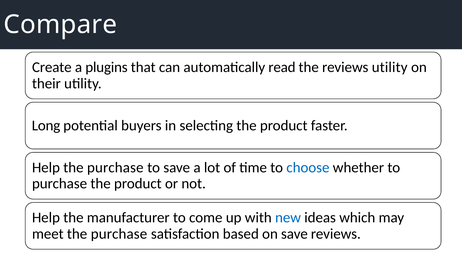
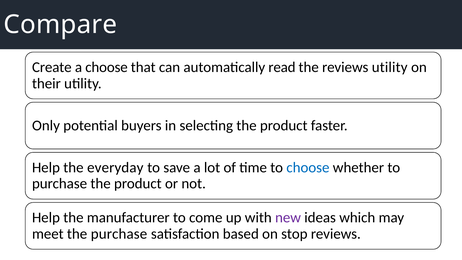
a plugins: plugins -> choose
Long: Long -> Only
Help the purchase: purchase -> everyday
new colour: blue -> purple
on save: save -> stop
